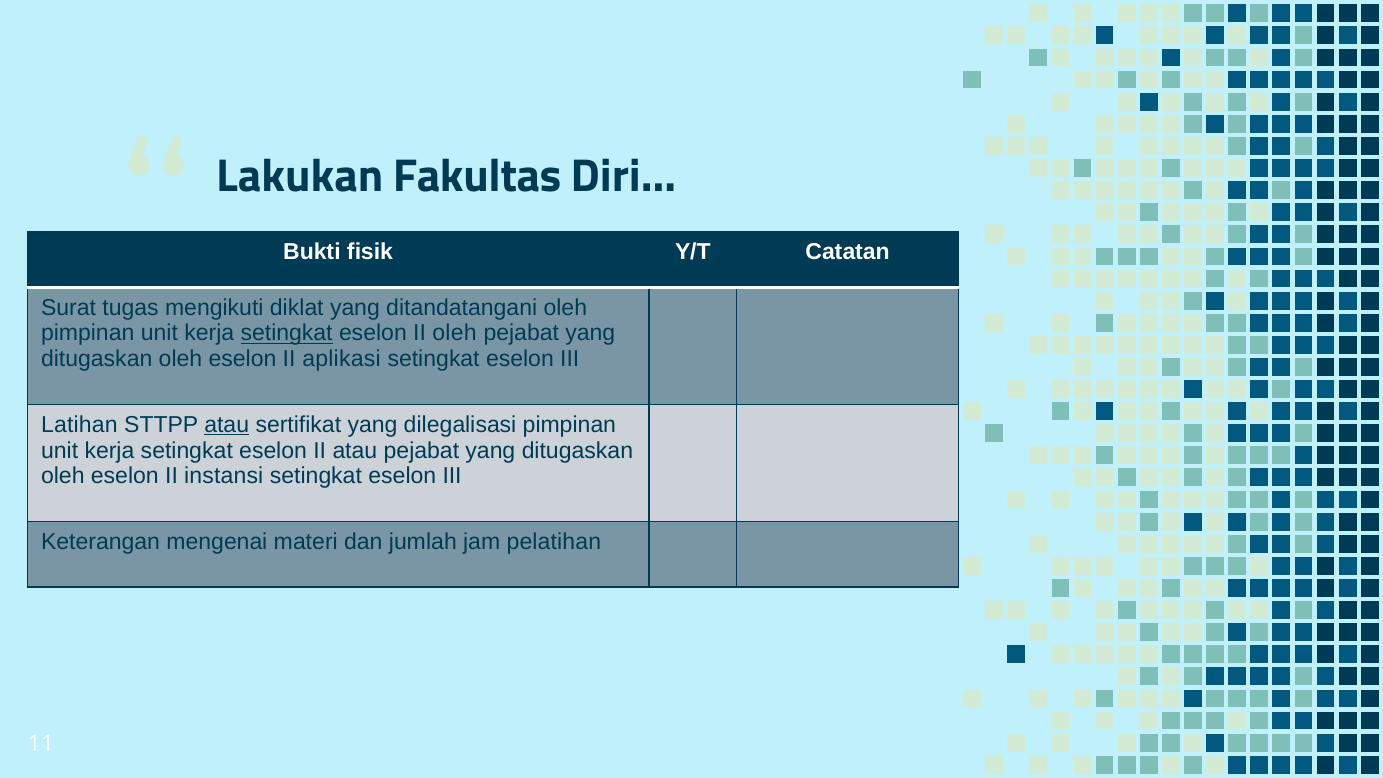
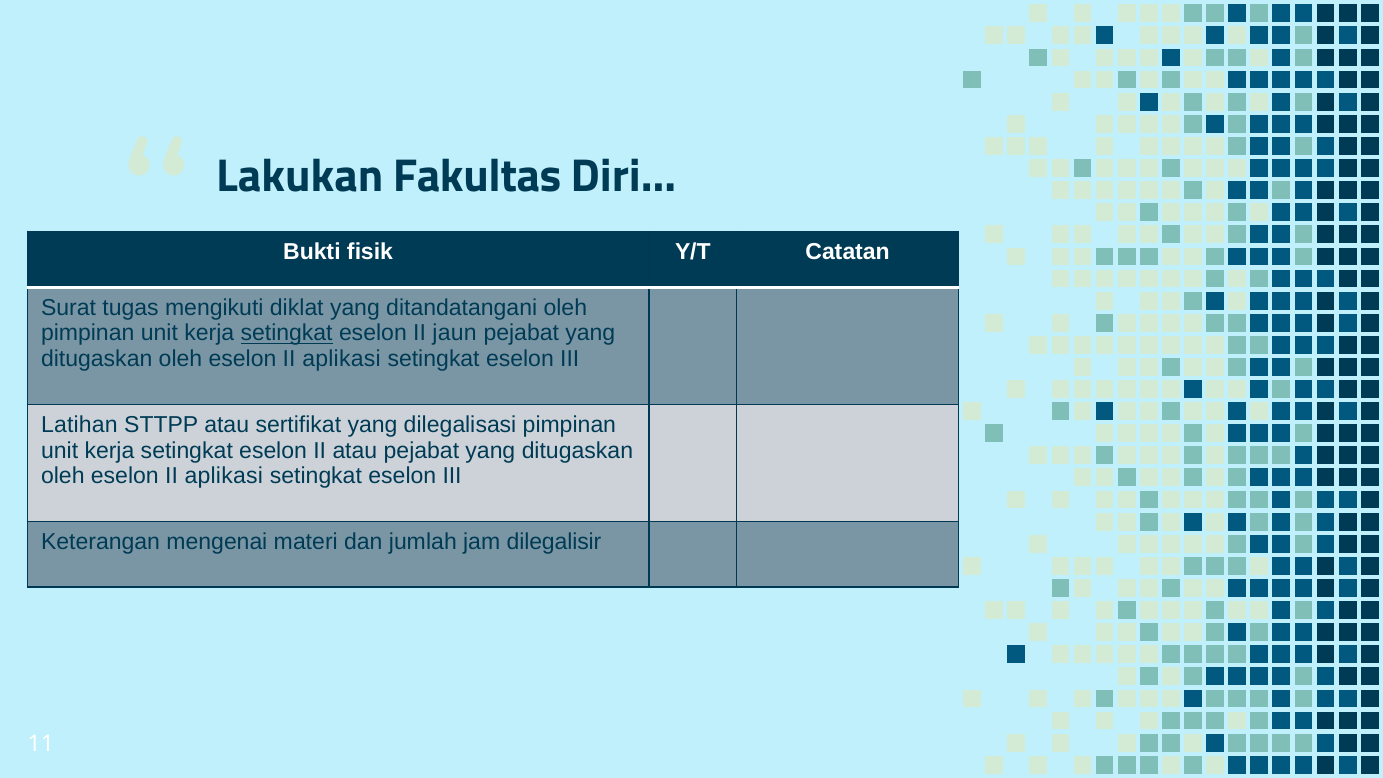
II oleh: oleh -> jaun
atau at (227, 425) underline: present -> none
instansi at (224, 476): instansi -> aplikasi
pelatihan: pelatihan -> dilegalisir
